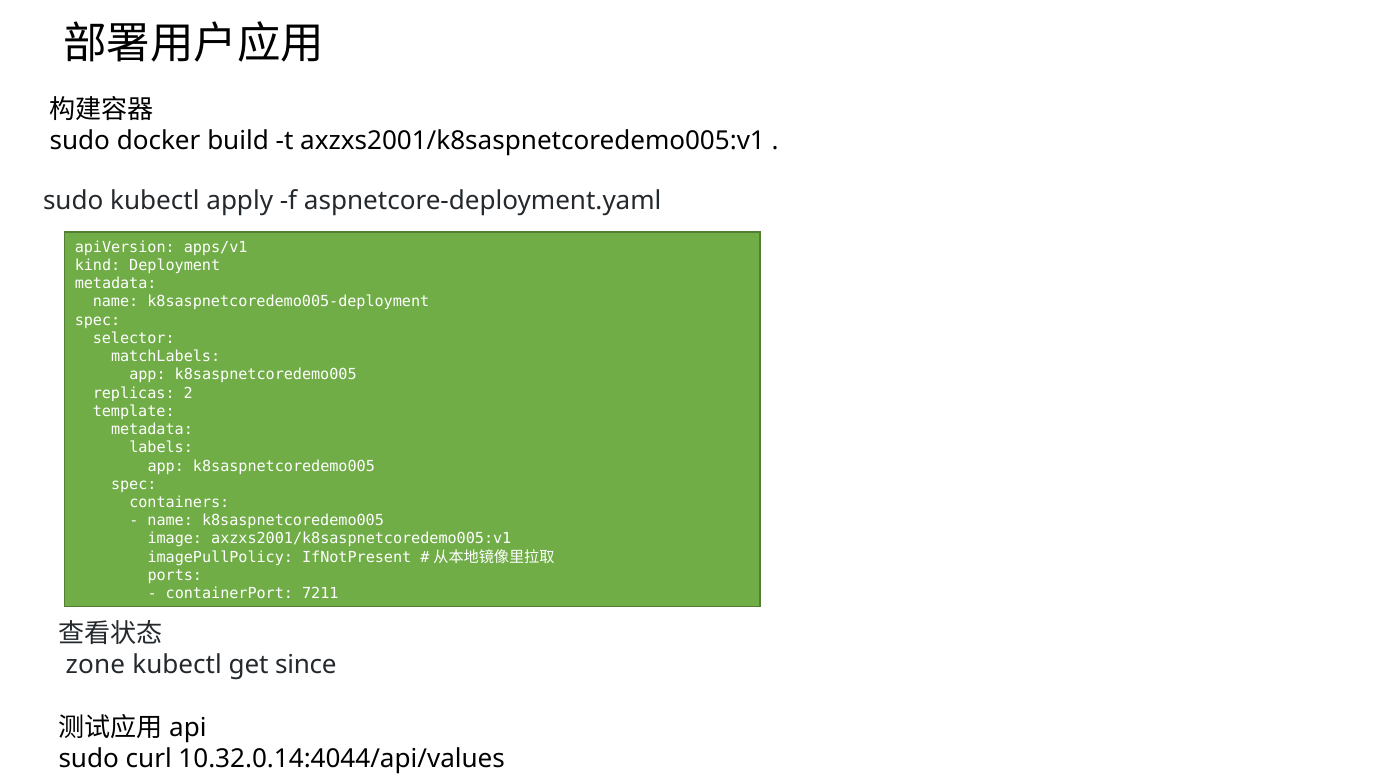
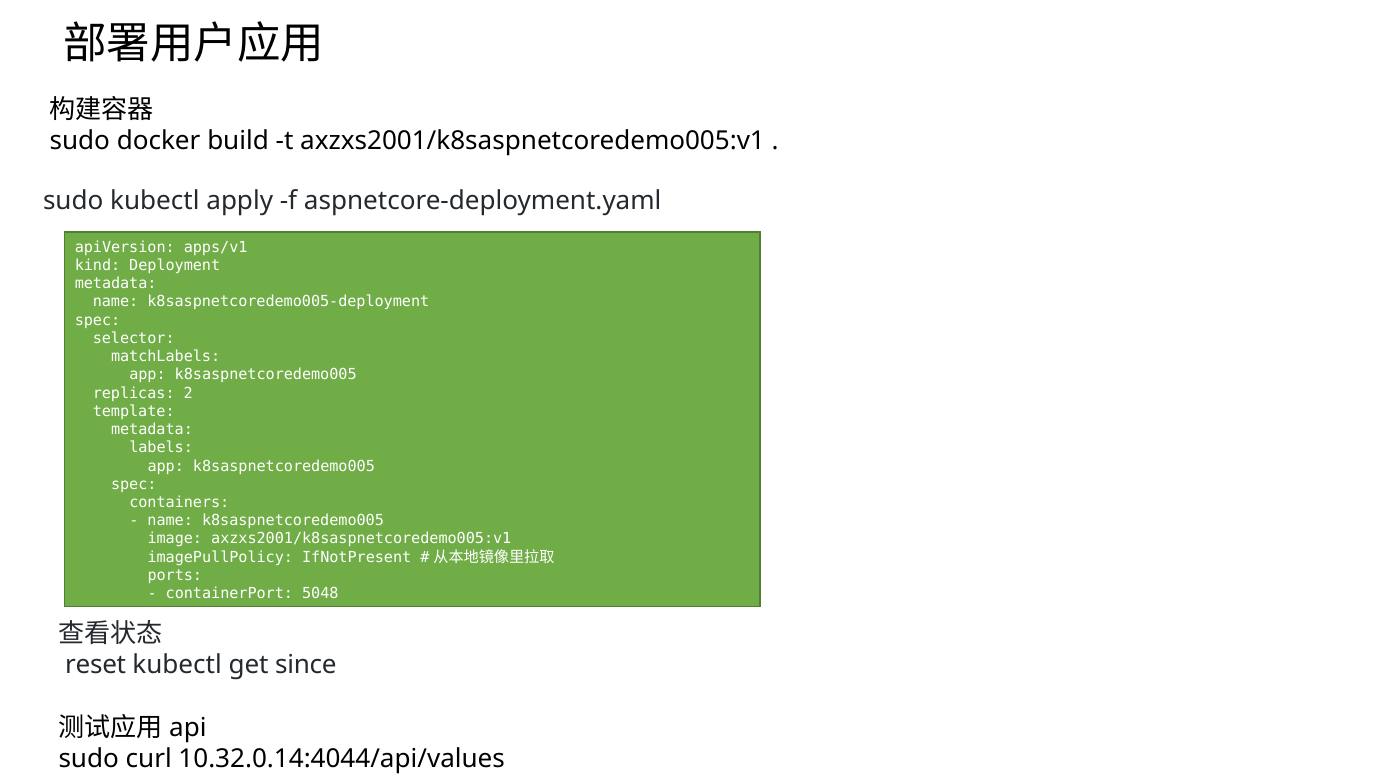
7211: 7211 -> 5048
zone: zone -> reset
